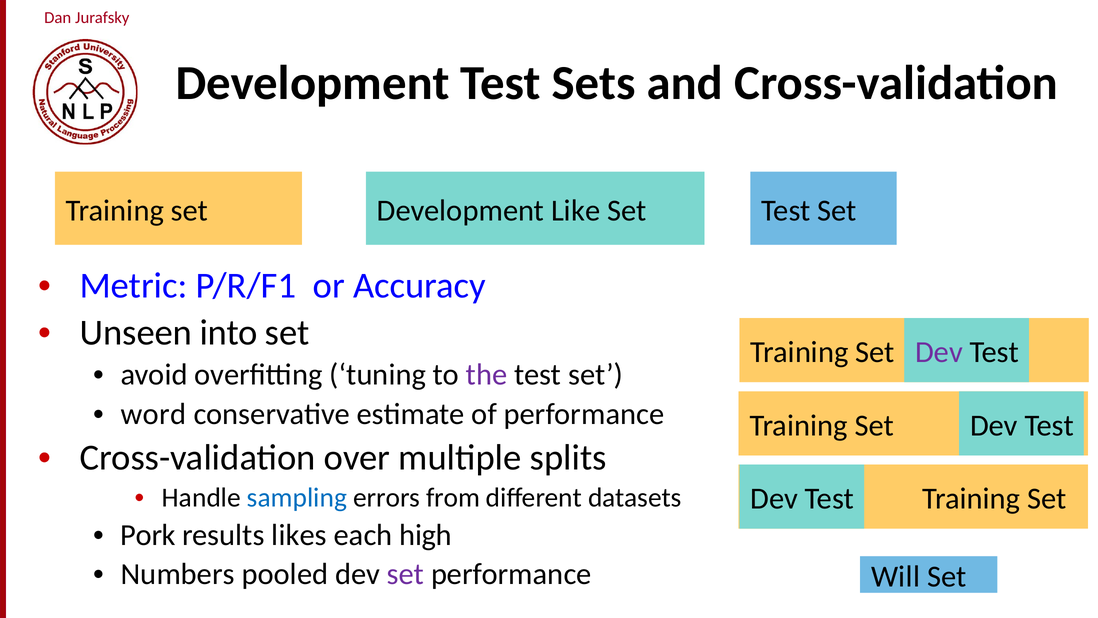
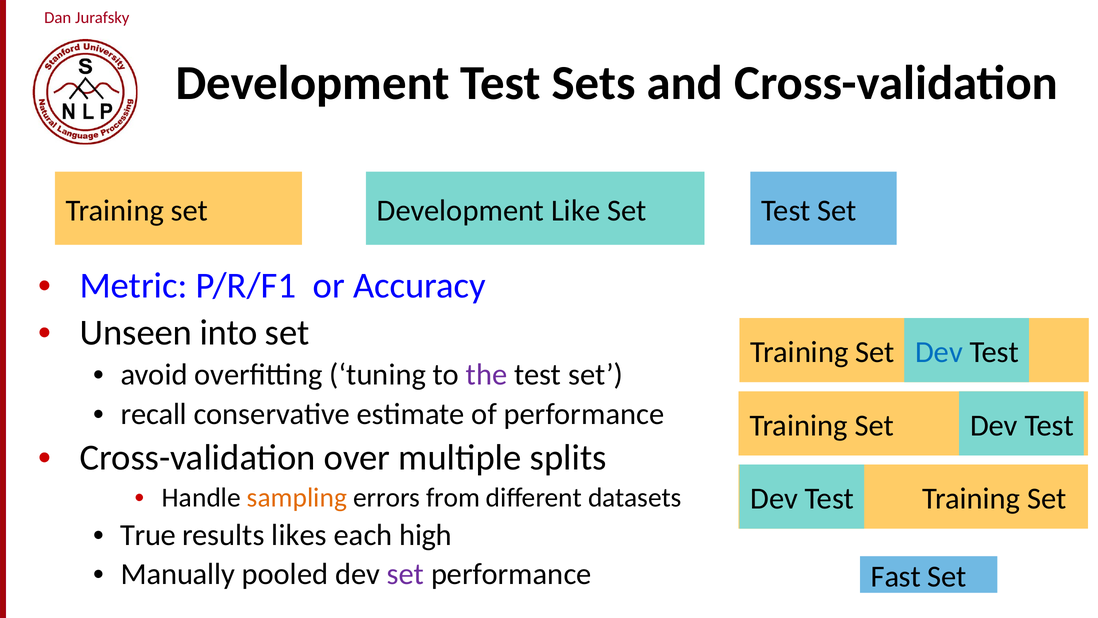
Dev at (939, 352) colour: purple -> blue
word: word -> recall
sampling colour: blue -> orange
Pork: Pork -> True
Numbers: Numbers -> Manually
Will: Will -> Fast
